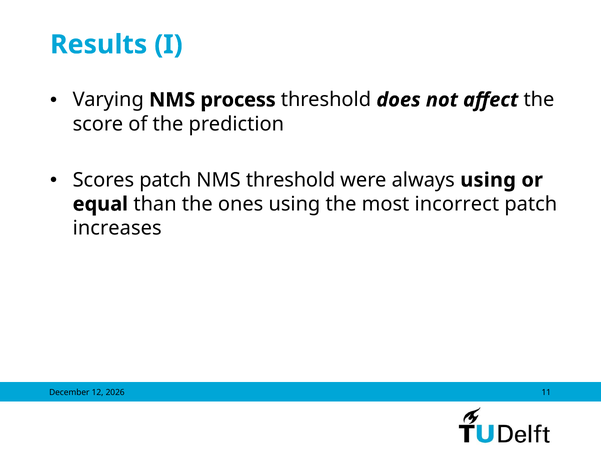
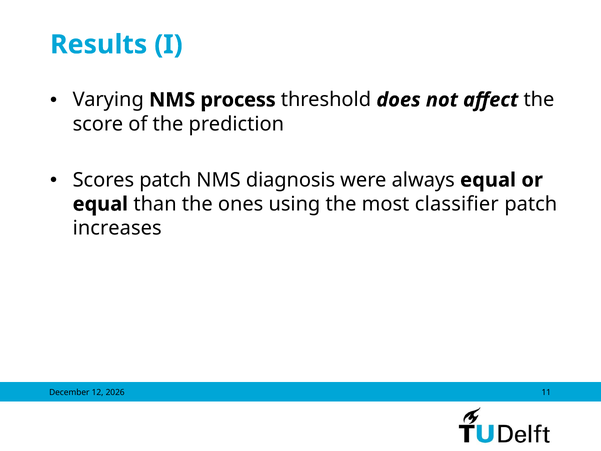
NMS threshold: threshold -> diagnosis
always using: using -> equal
incorrect: incorrect -> classifier
